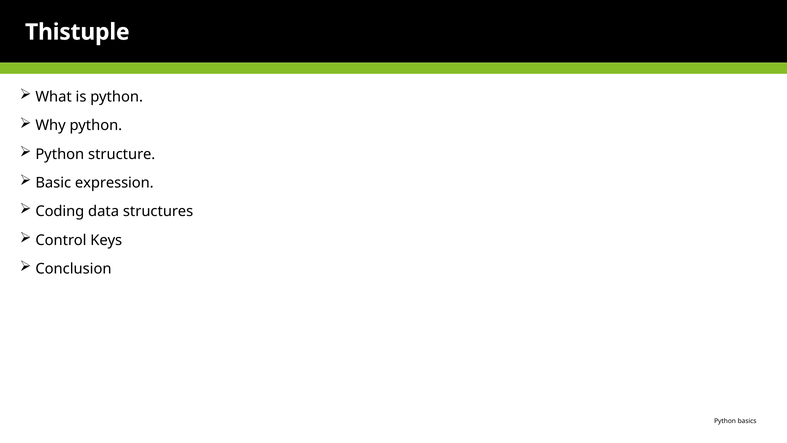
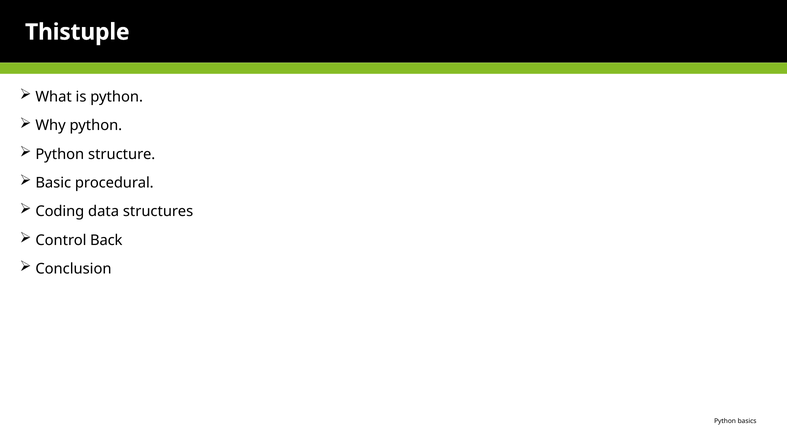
expression: expression -> procedural
Keys: Keys -> Back
